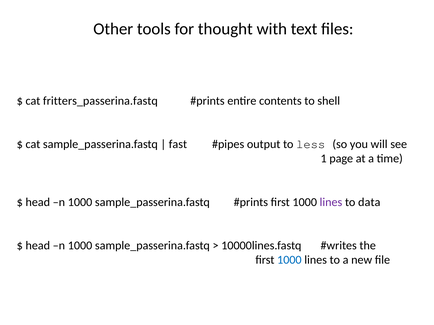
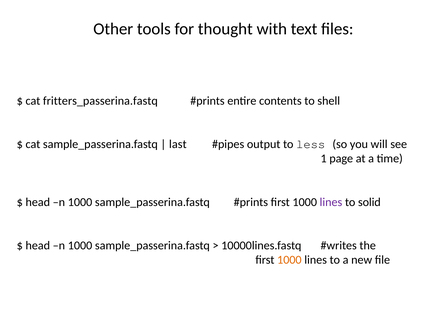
fast: fast -> last
data: data -> solid
1000 at (289, 260) colour: blue -> orange
